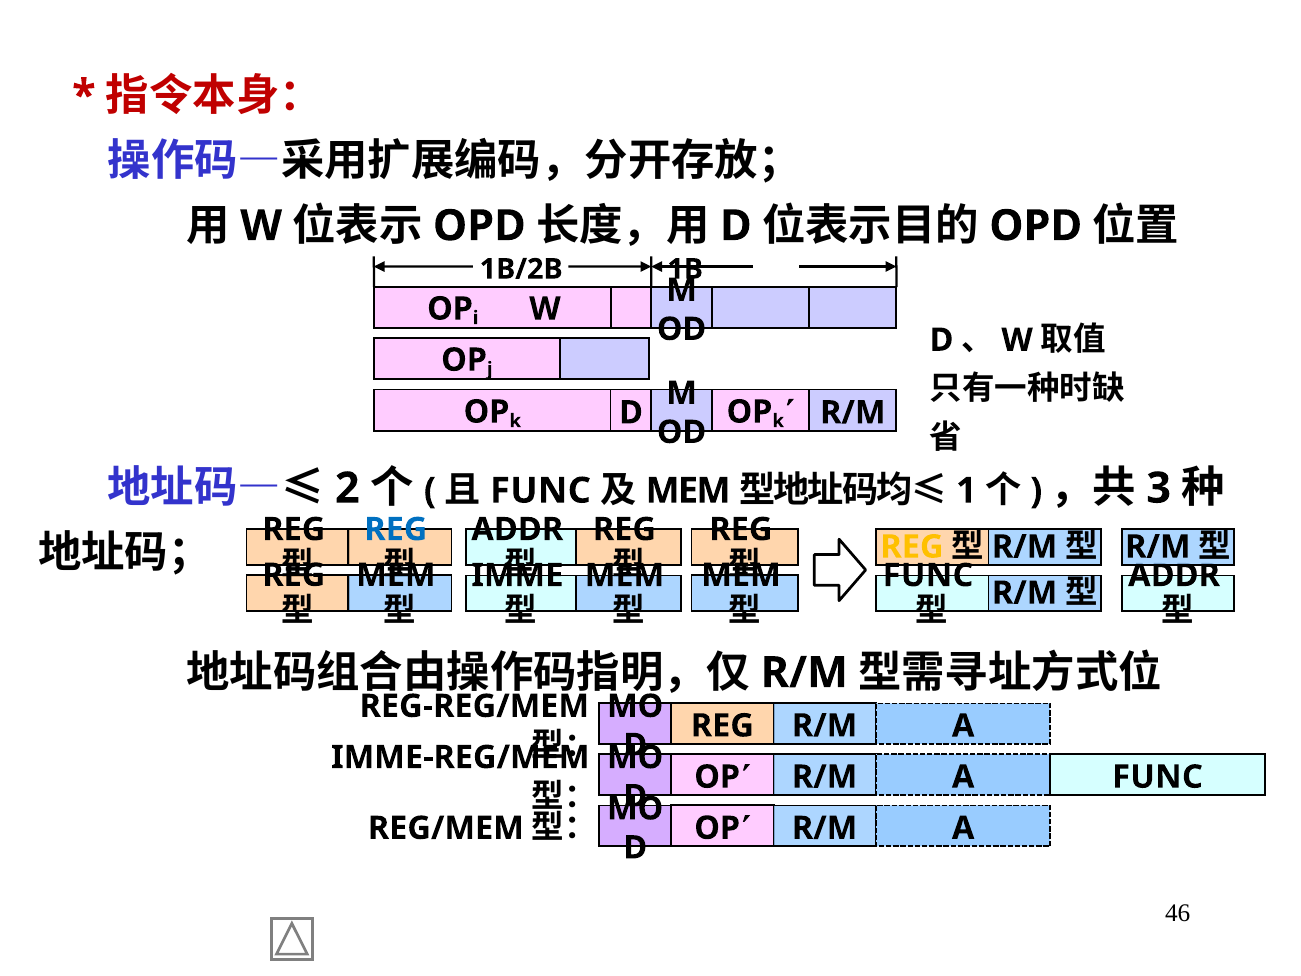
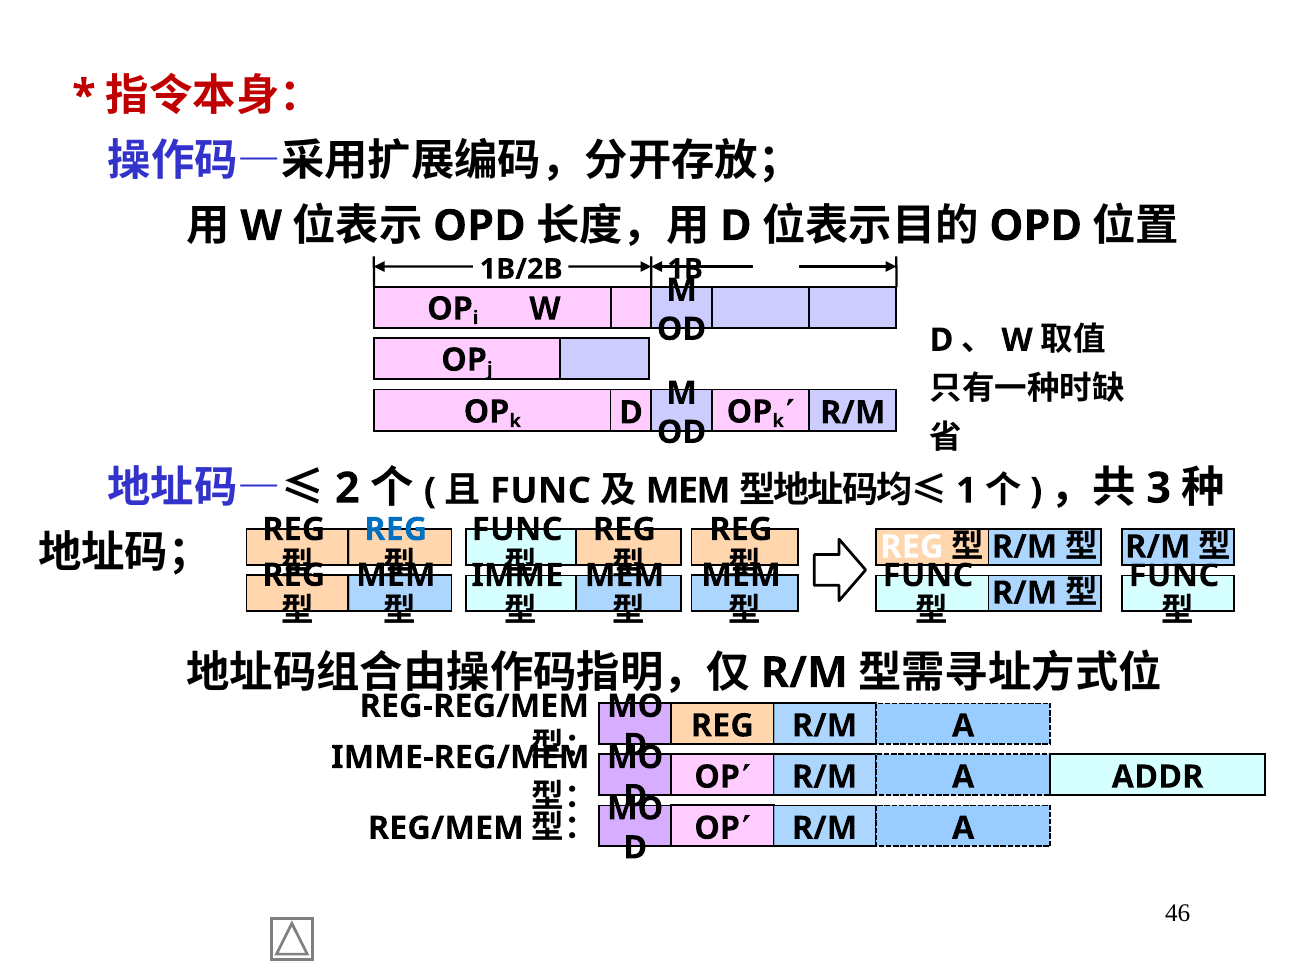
ADDR at (517, 529): ADDR -> FUNC
REG at (912, 547) colour: yellow -> white
ADDR at (1174, 575): ADDR -> FUNC
A FUNC: FUNC -> ADDR
